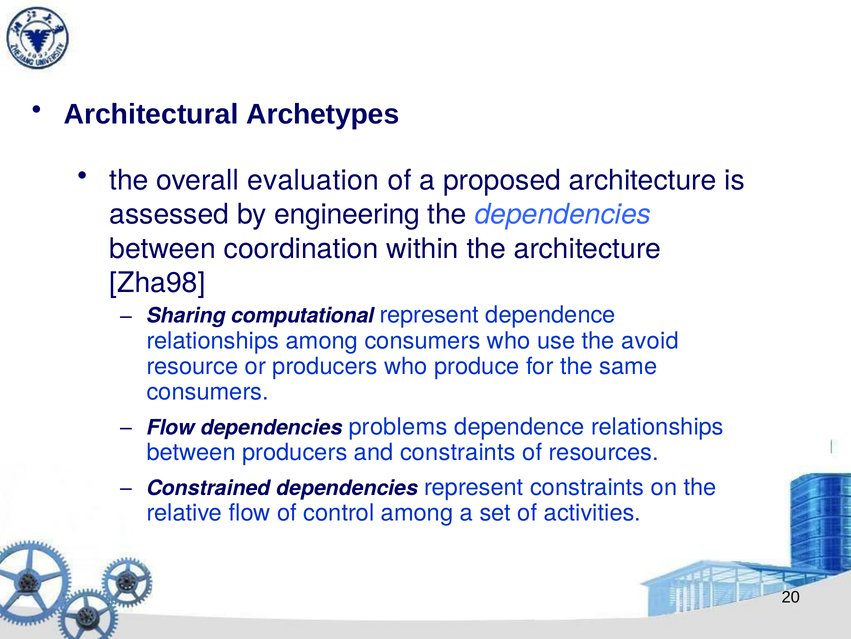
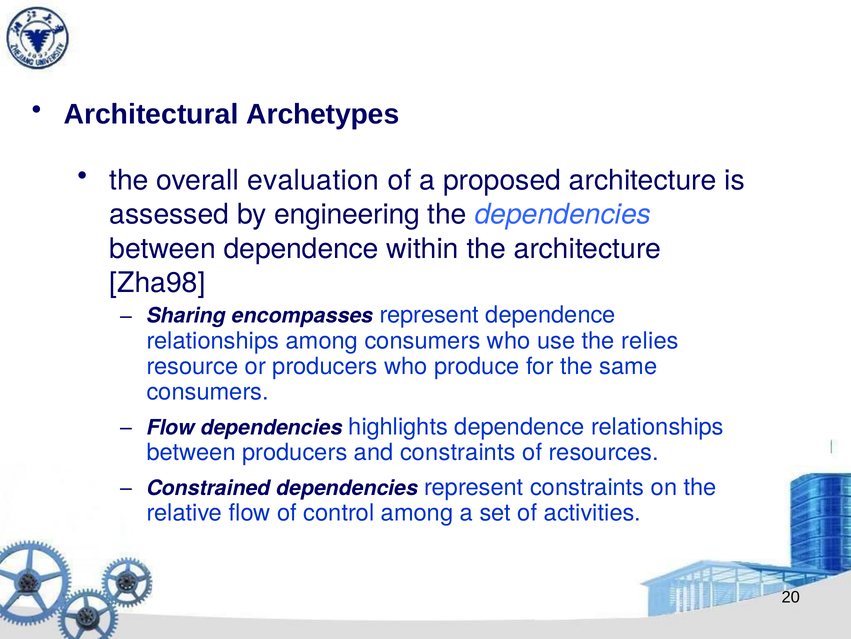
between coordination: coordination -> dependence
computational: computational -> encompasses
avoid: avoid -> relies
problems: problems -> highlights
